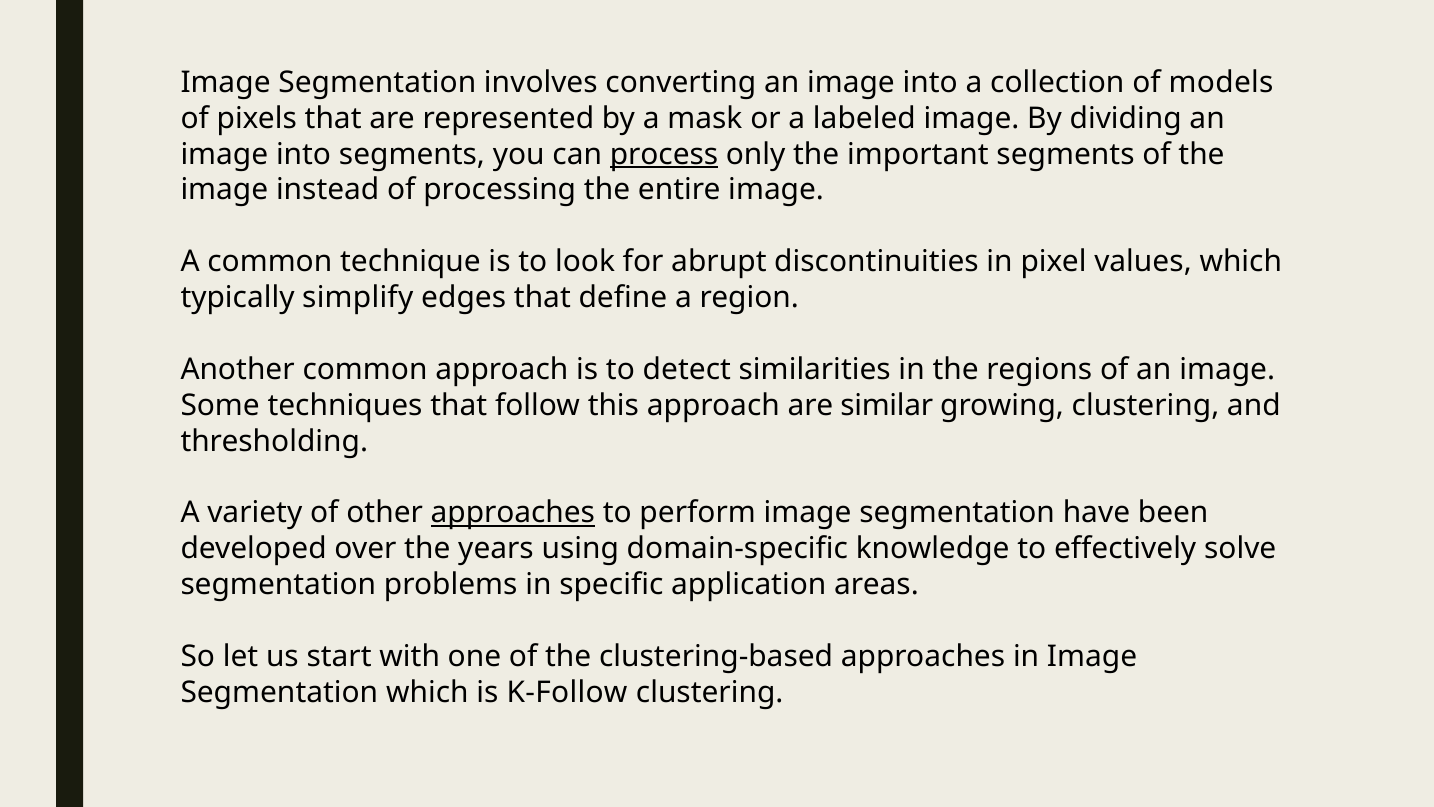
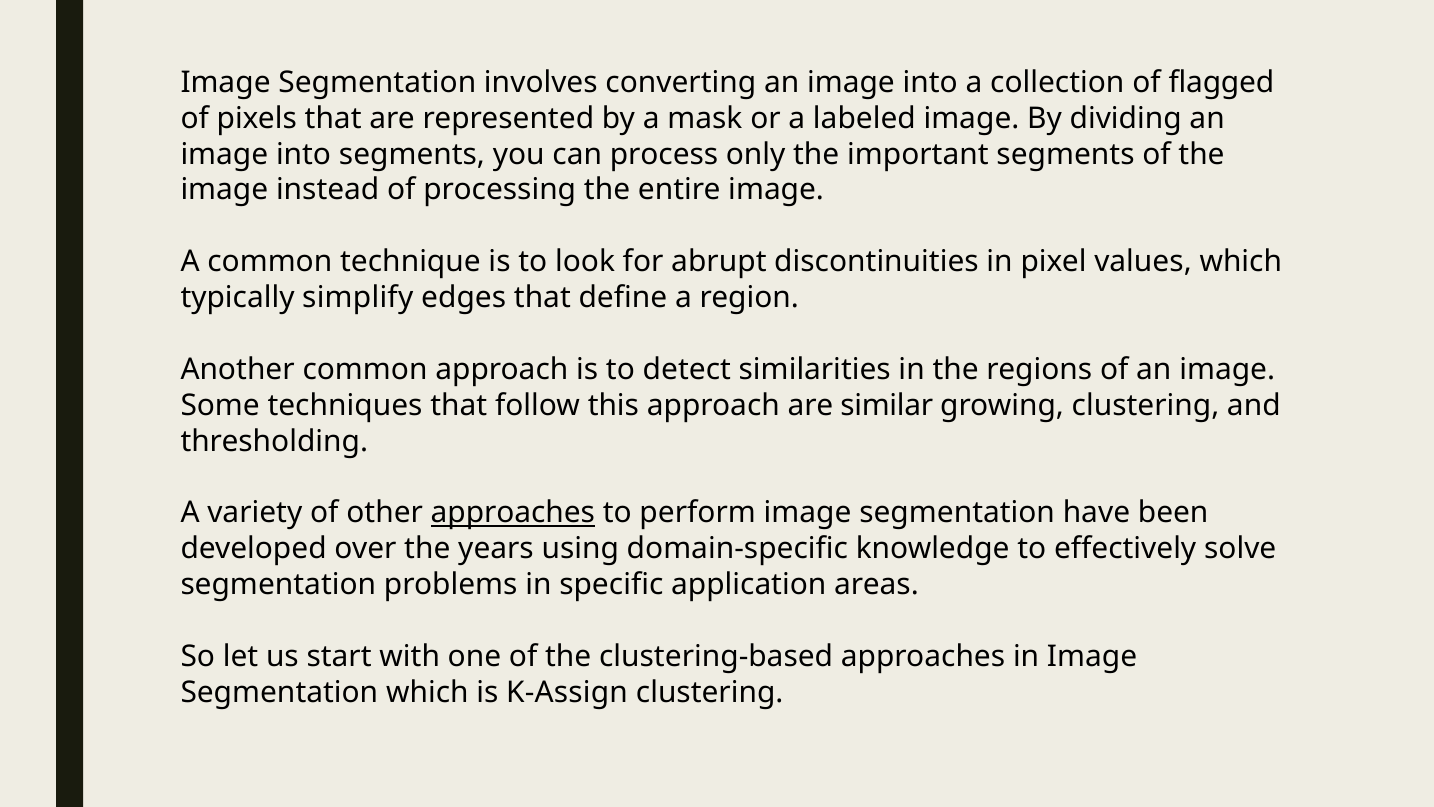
models: models -> flagged
process underline: present -> none
K-Follow: K-Follow -> K-Assign
